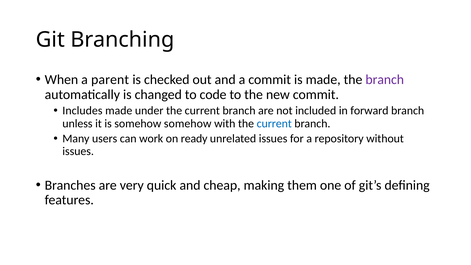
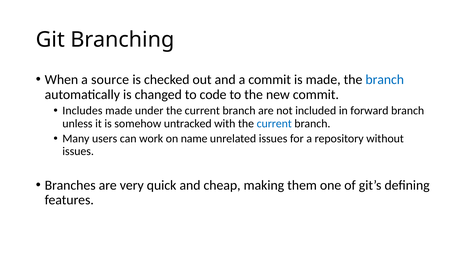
parent: parent -> source
branch at (385, 80) colour: purple -> blue
somehow somehow: somehow -> untracked
ready: ready -> name
